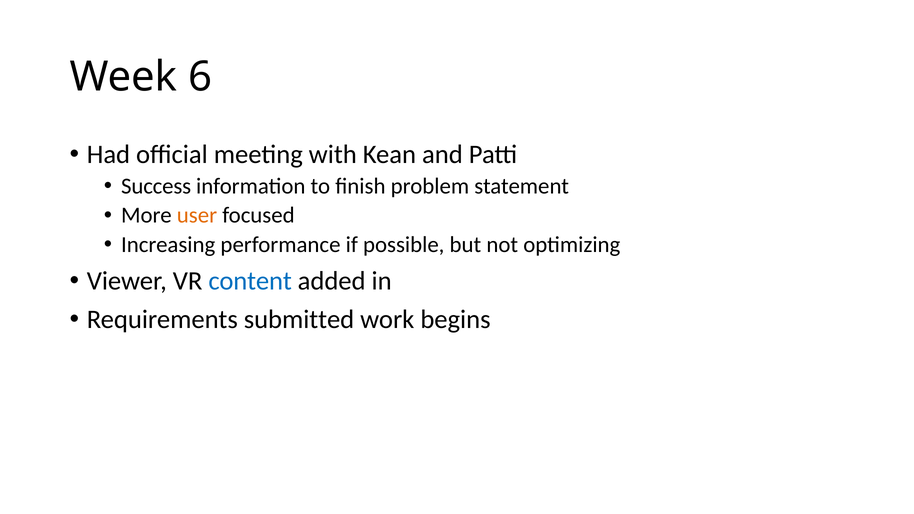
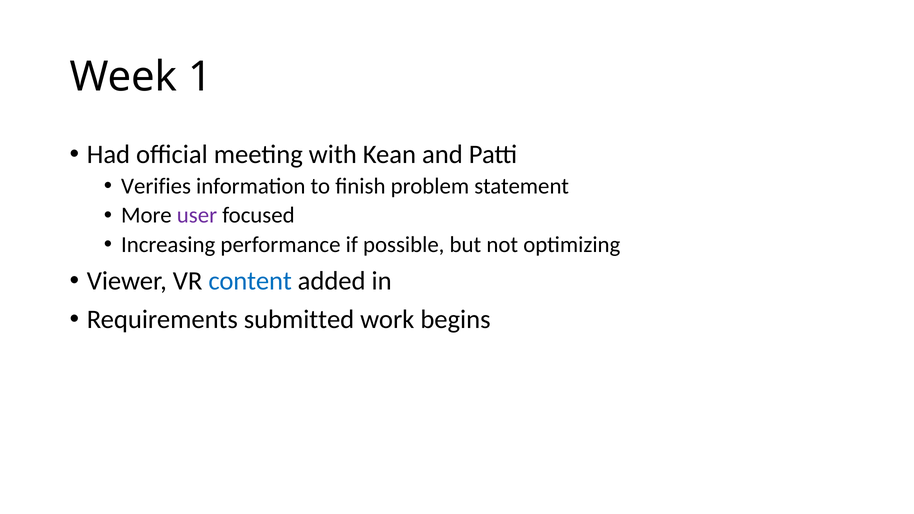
6: 6 -> 1
Success: Success -> Verifies
user colour: orange -> purple
